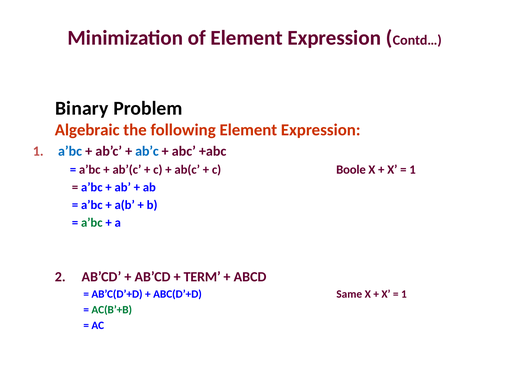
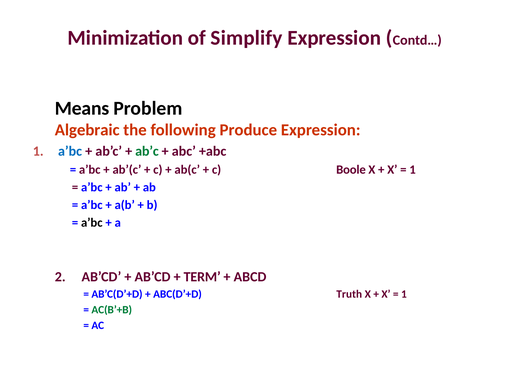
of Element: Element -> Simplify
Binary: Binary -> Means
following Element: Element -> Produce
ab’c at (147, 151) colour: blue -> green
a’bc at (92, 223) colour: green -> black
Same: Same -> Truth
